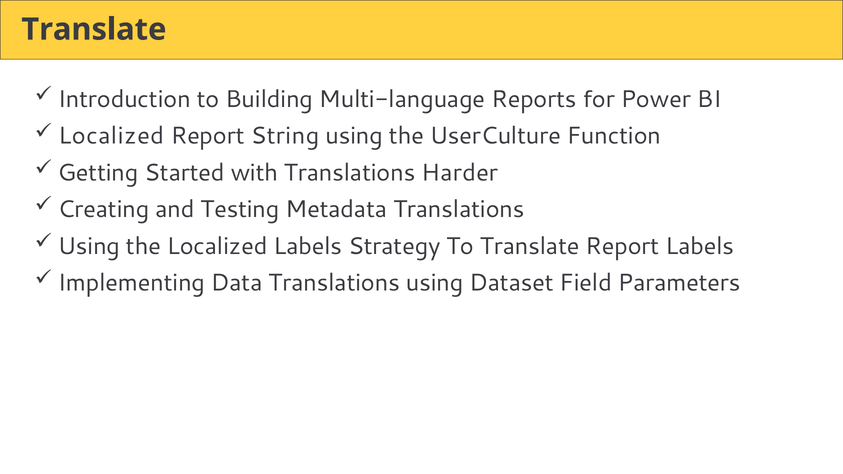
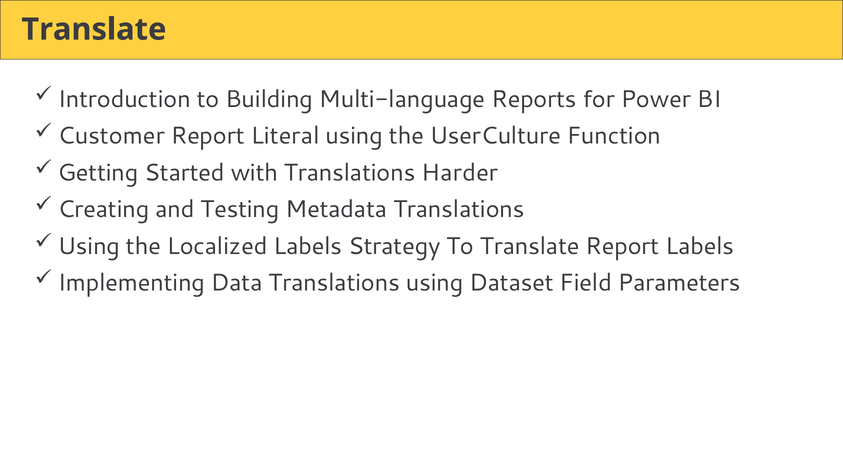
Localized at (111, 136): Localized -> Customer
String: String -> Literal
